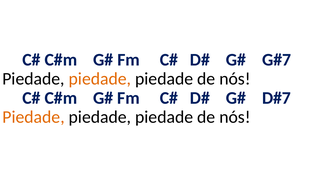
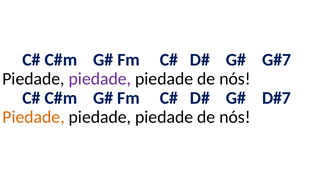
piedade at (100, 79) colour: orange -> purple
